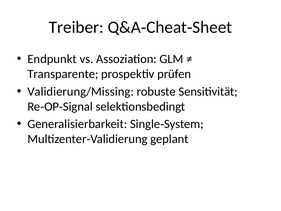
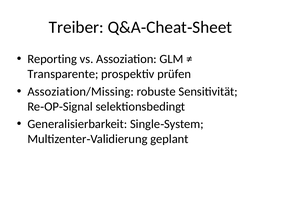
Endpunkt: Endpunkt -> Reporting
Validierung/Missing: Validierung/Missing -> Assoziation/Missing
